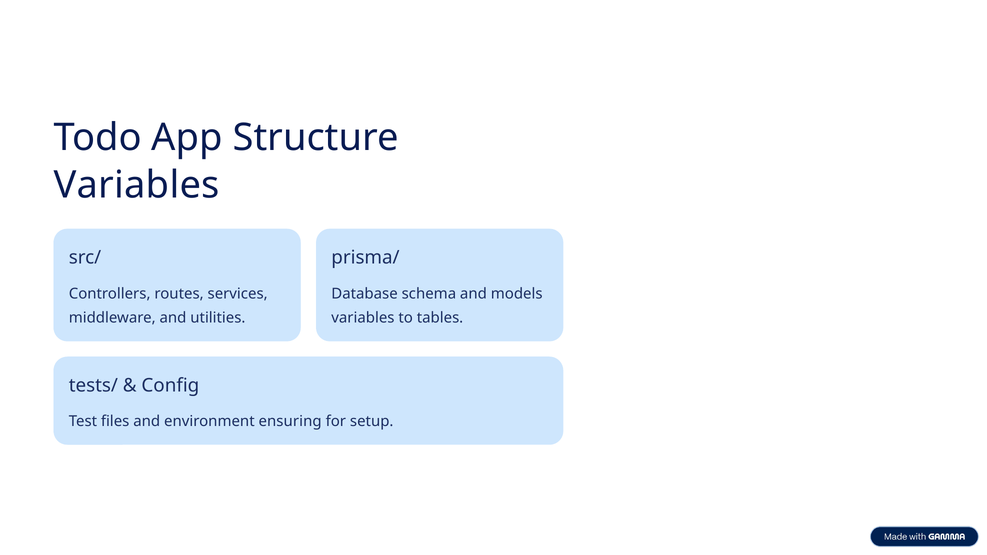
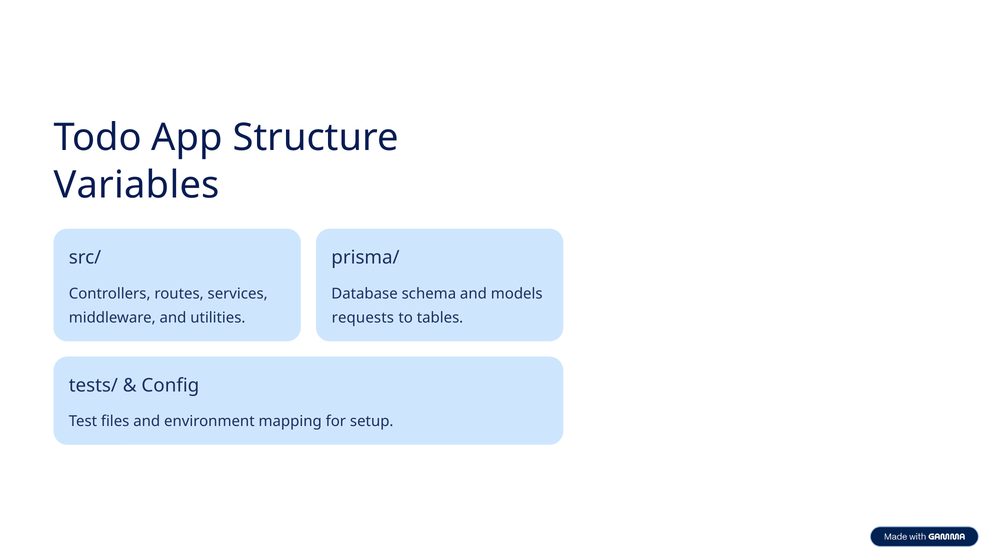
variables at (363, 318): variables -> requests
ensuring: ensuring -> mapping
